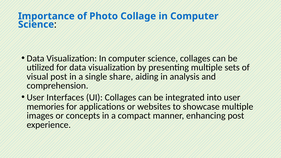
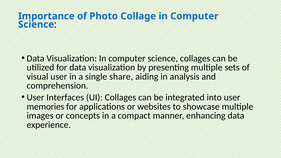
visual post: post -> user
enhancing post: post -> data
